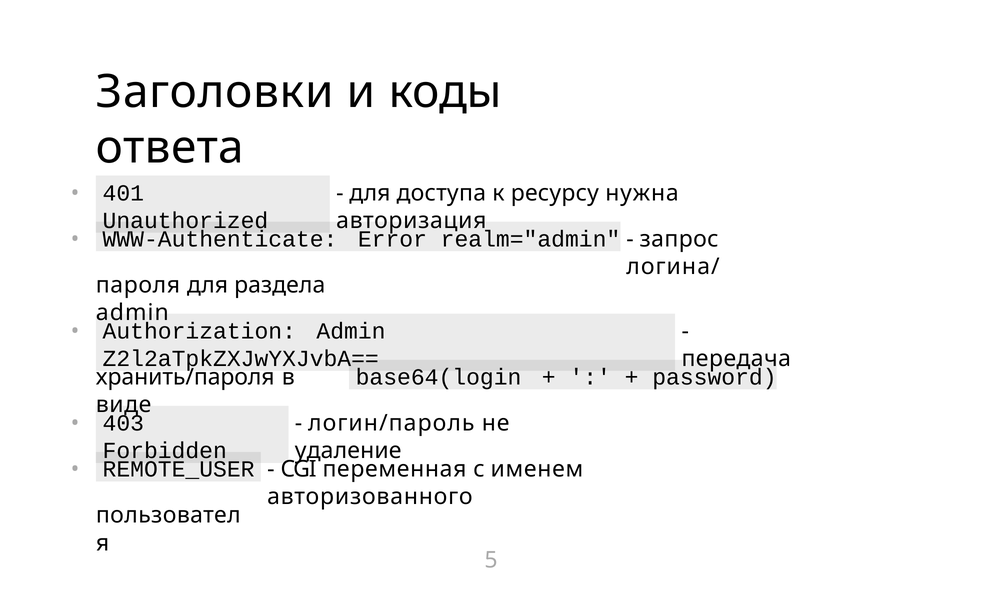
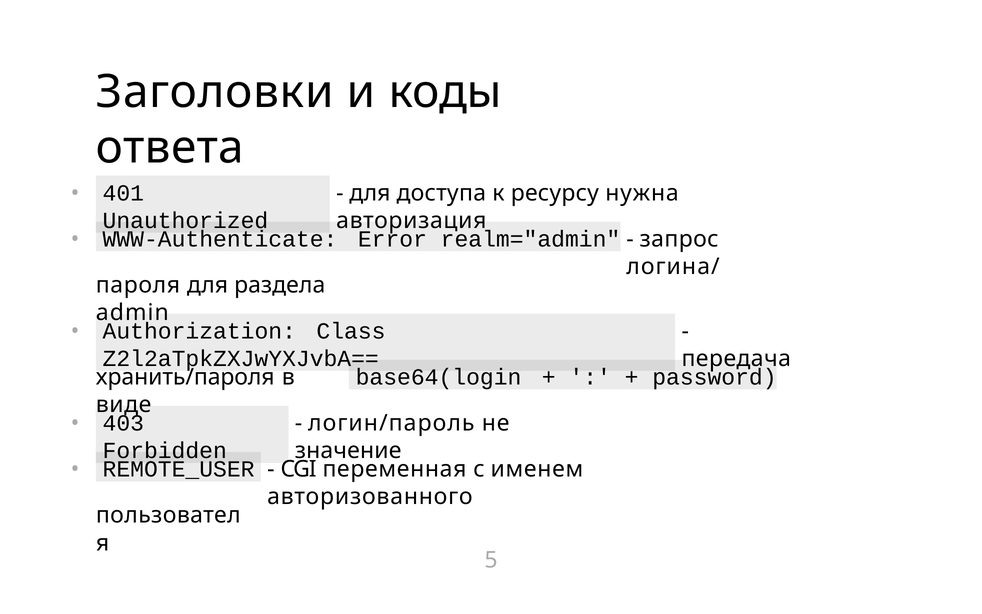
Authorization Admin: Admin -> Class
удаление: удаление -> значение
